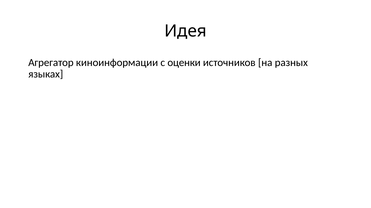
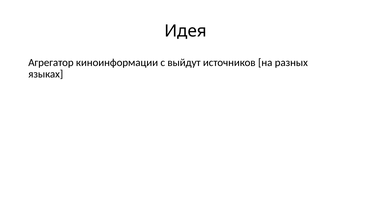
оценки: оценки -> выйдут
